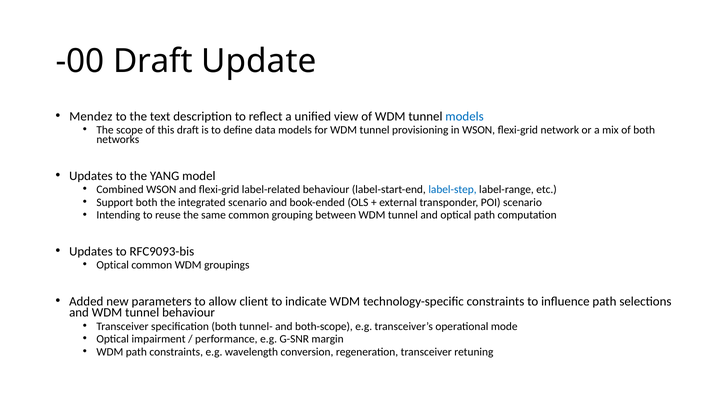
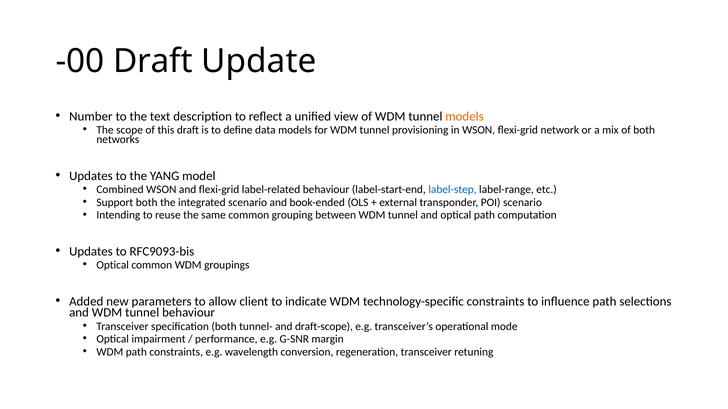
Mendez: Mendez -> Number
models at (465, 116) colour: blue -> orange
both-scope: both-scope -> draft-scope
